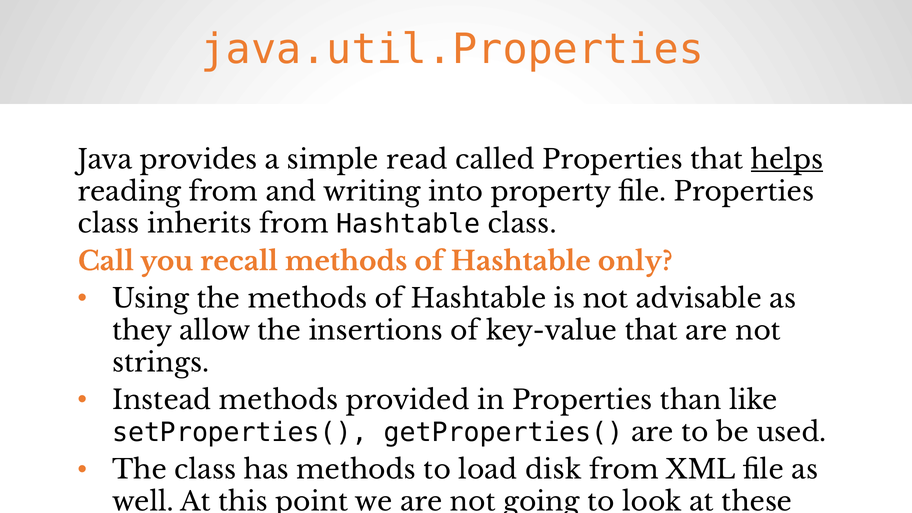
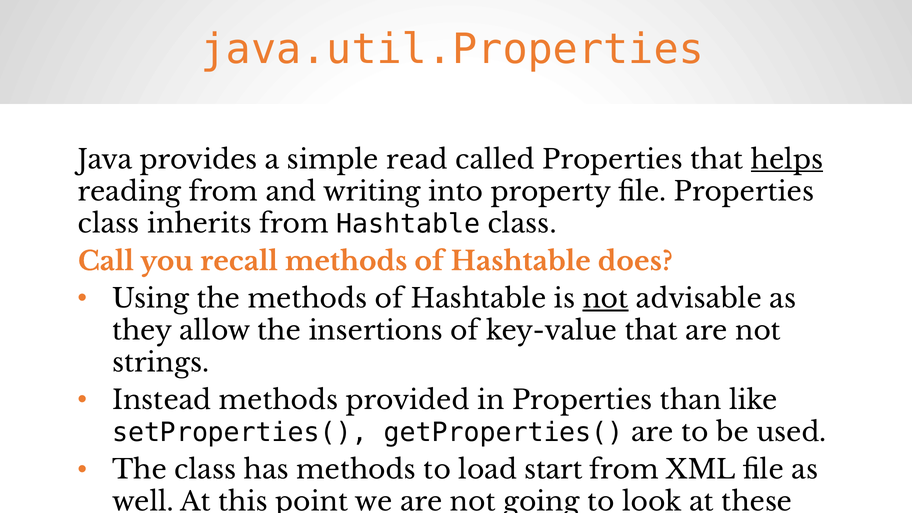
only: only -> does
not at (606, 299) underline: none -> present
disk: disk -> start
